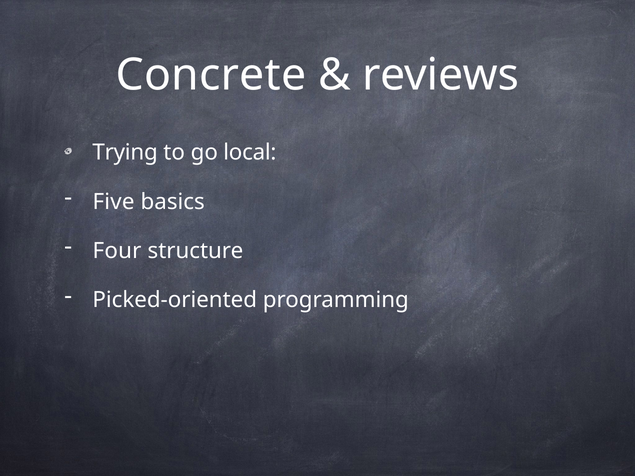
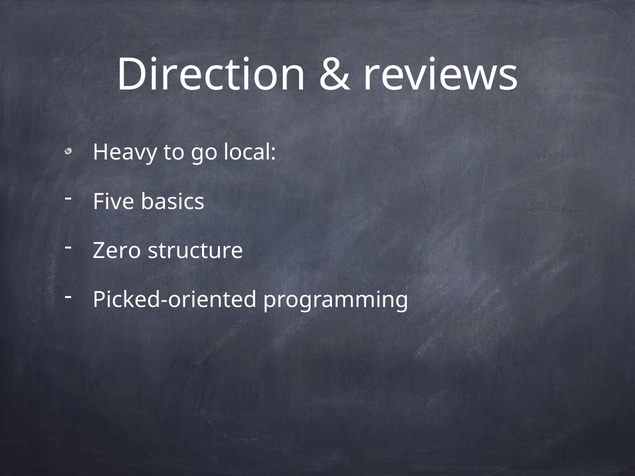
Concrete: Concrete -> Direction
Trying: Trying -> Heavy
Four: Four -> Zero
